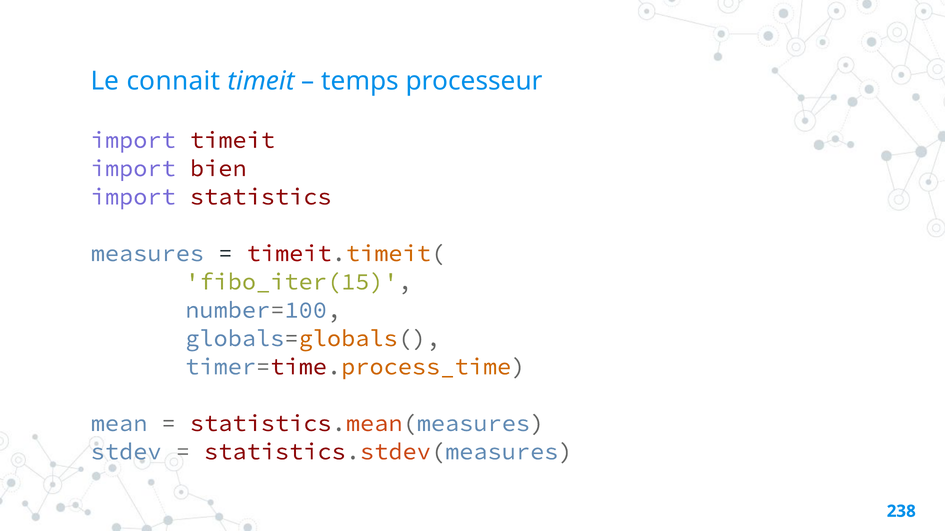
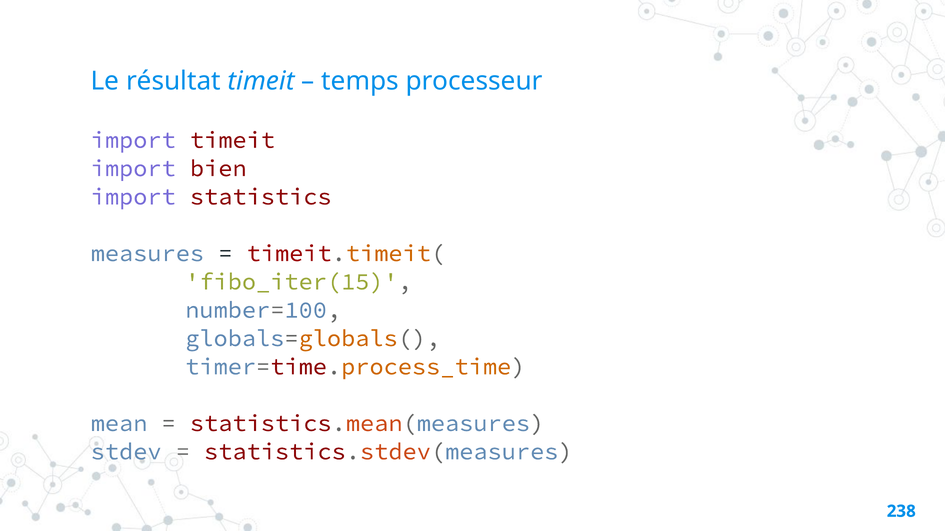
connait: connait -> résultat
